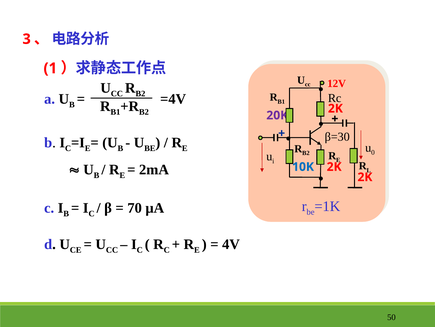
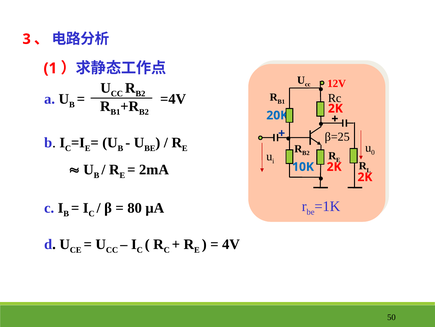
20K colour: purple -> blue
β=30: β=30 -> β=25
70: 70 -> 80
